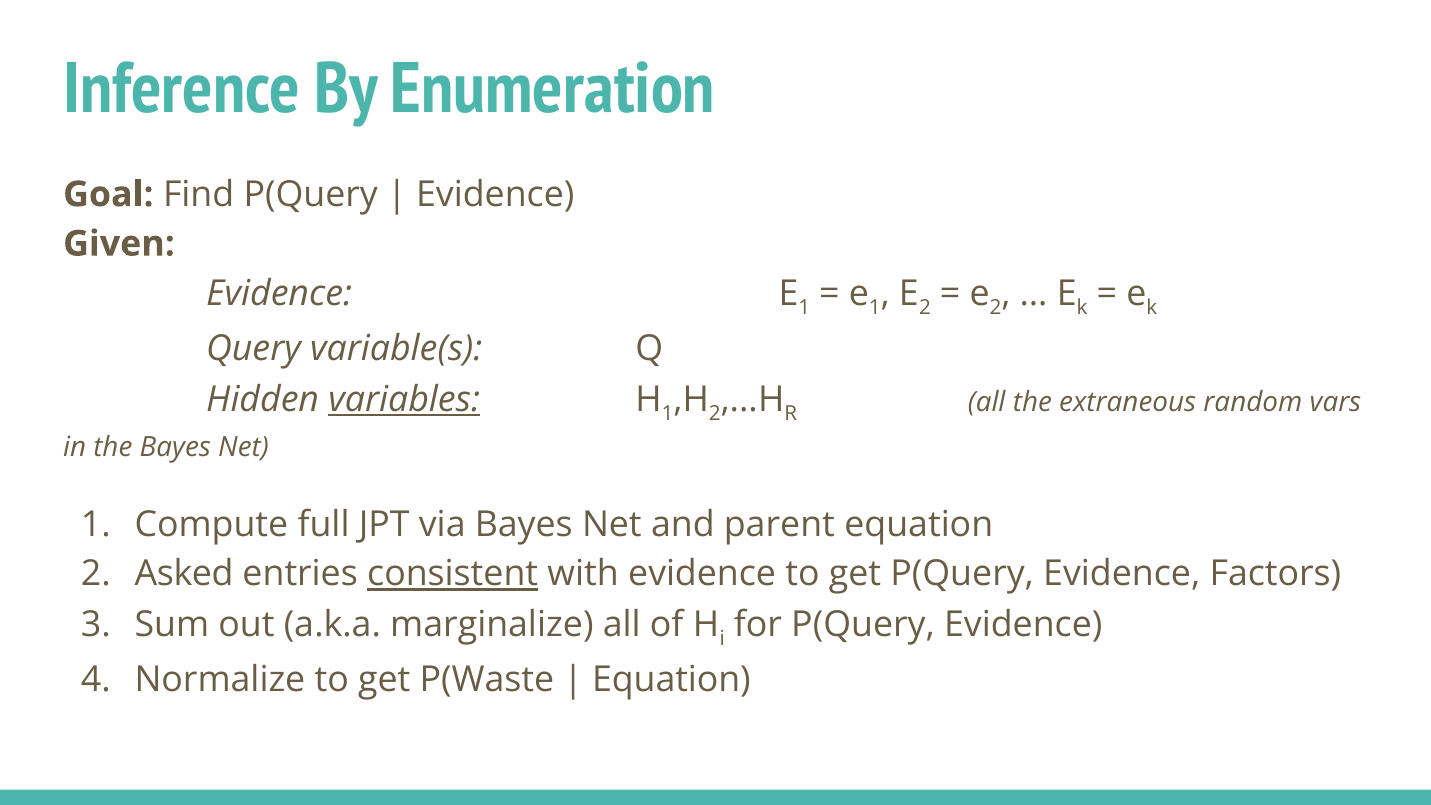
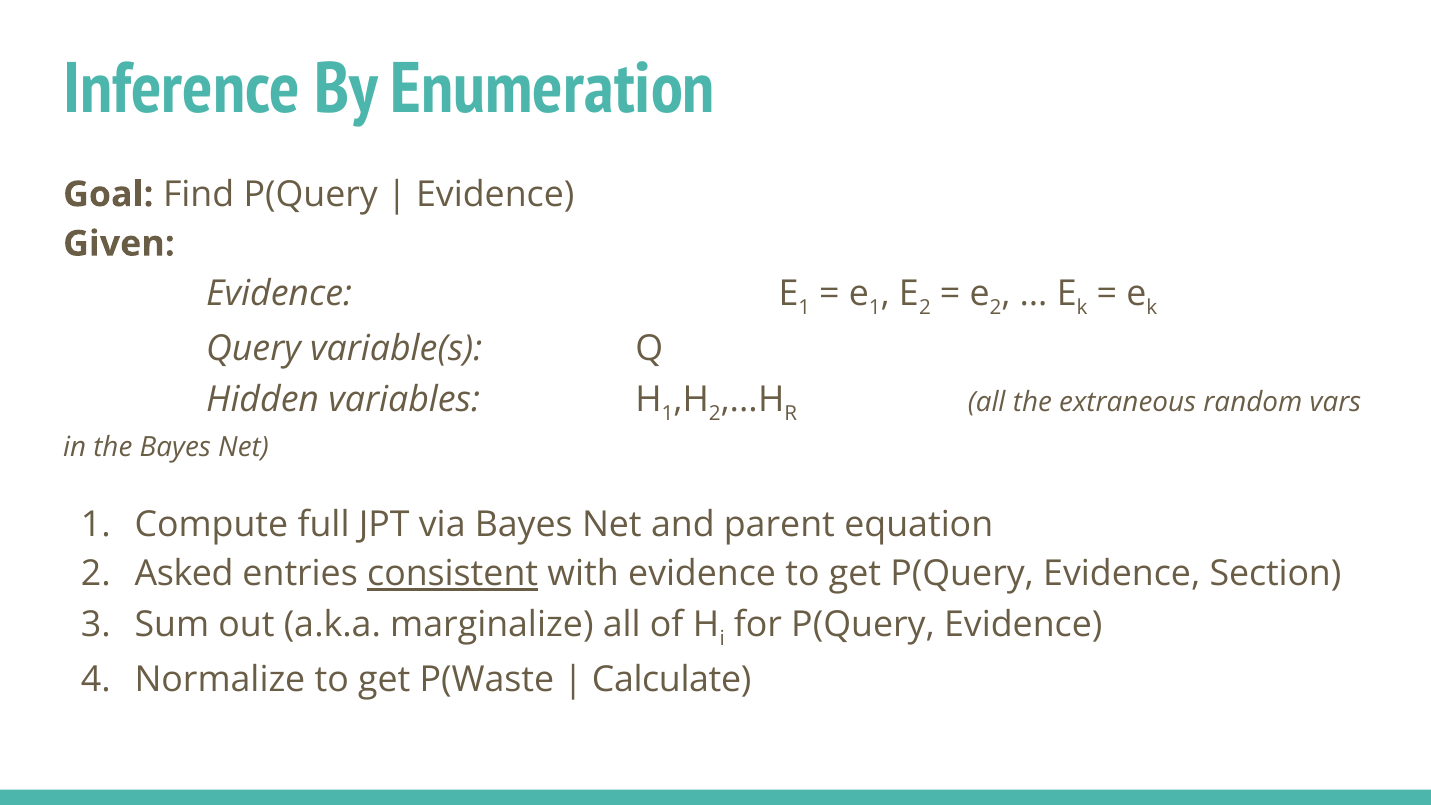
variables underline: present -> none
Factors: Factors -> Section
Equation at (671, 679): Equation -> Calculate
